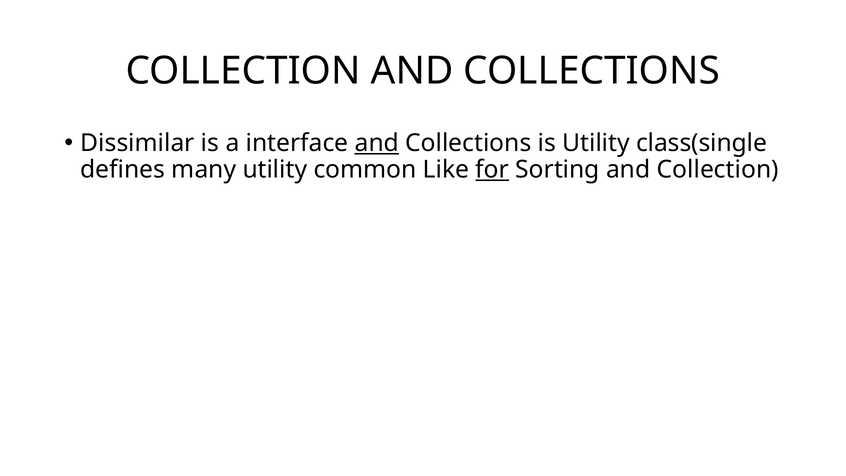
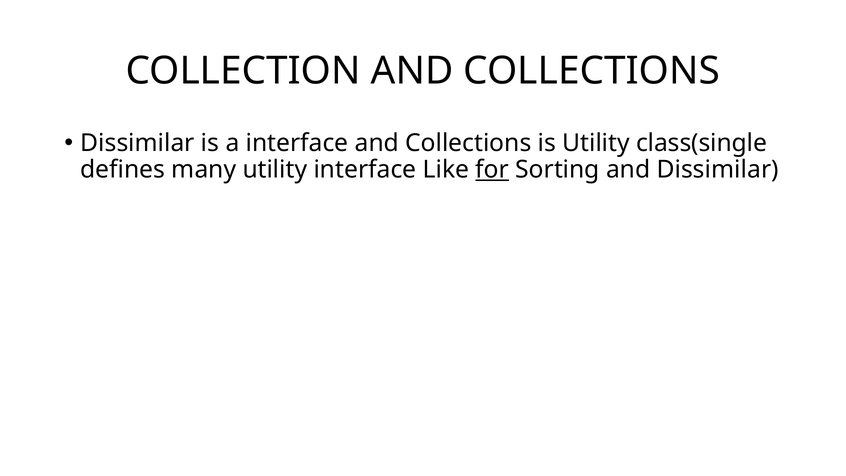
and at (377, 143) underline: present -> none
utility common: common -> interface
and Collection: Collection -> Dissimilar
